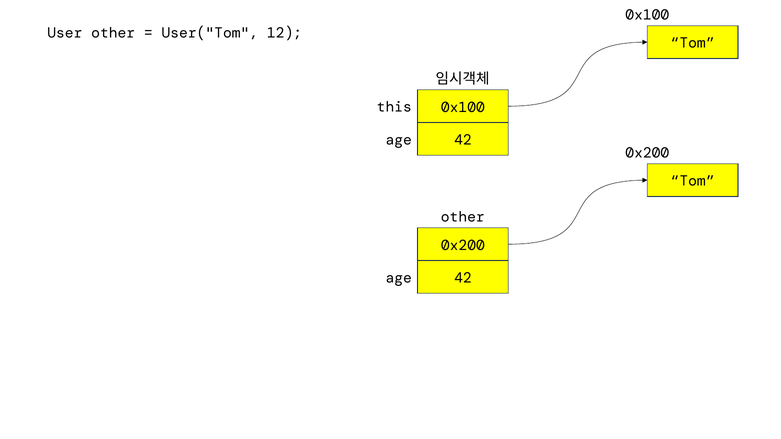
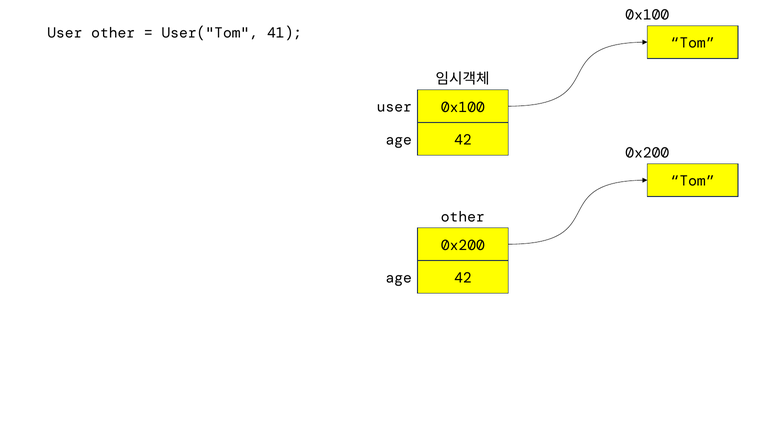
12: 12 -> 41
this at (394, 107): this -> user
